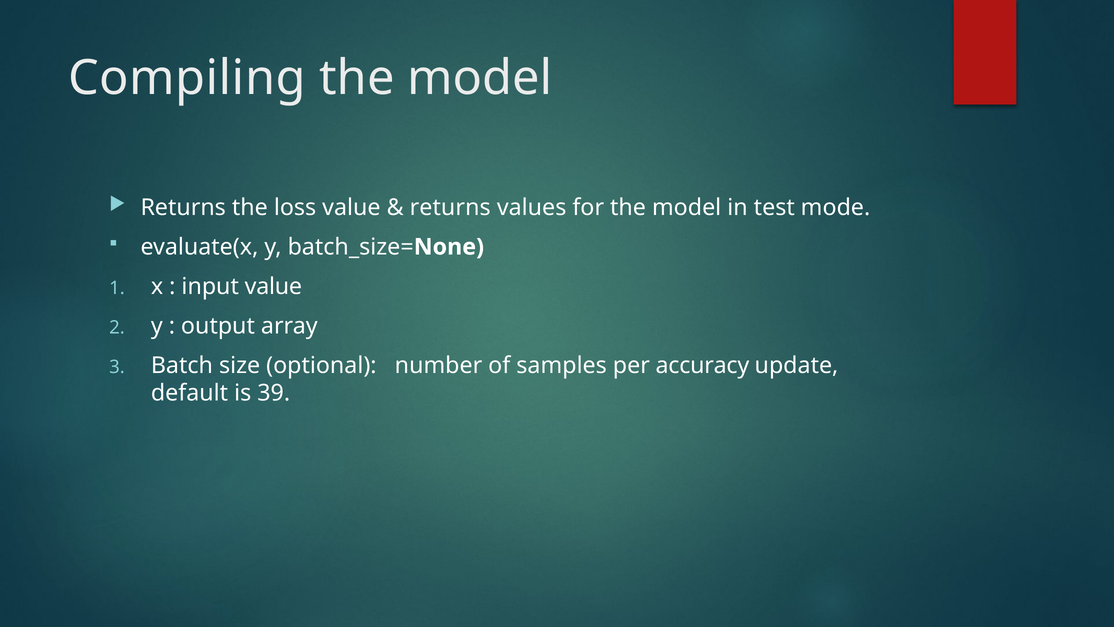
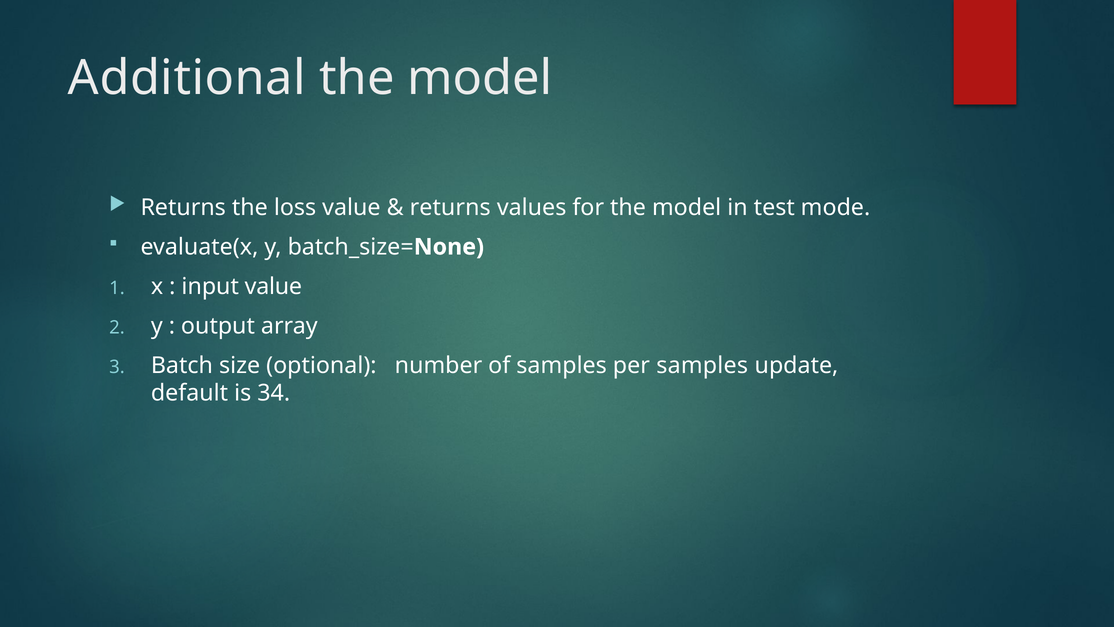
Compiling: Compiling -> Additional
per accuracy: accuracy -> samples
39: 39 -> 34
